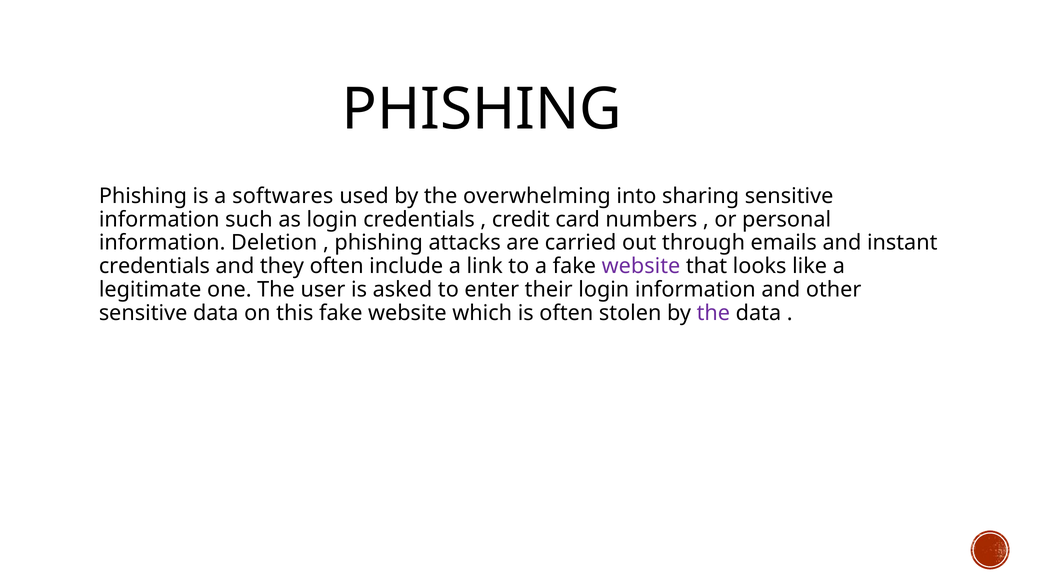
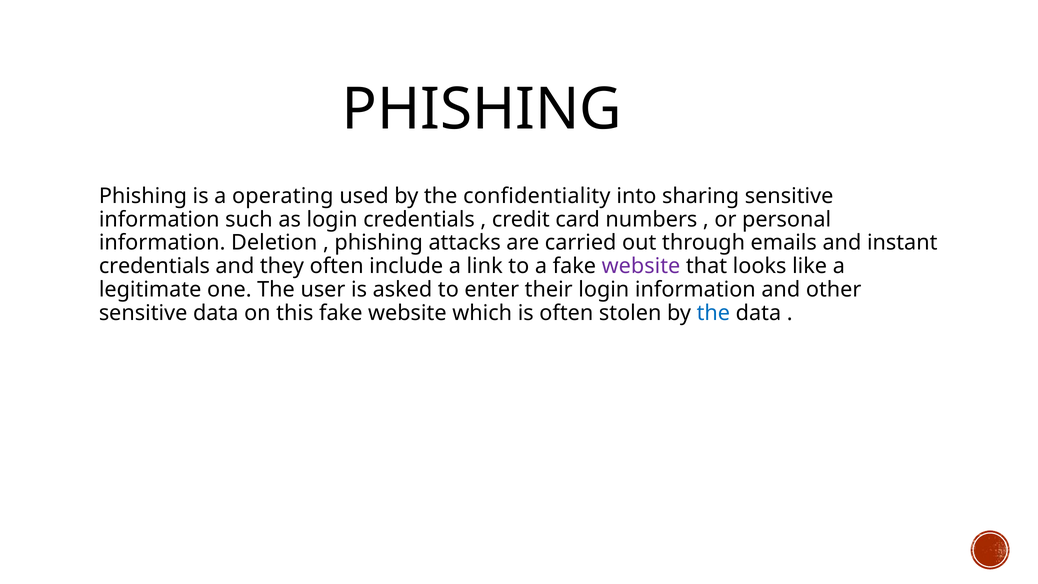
softwares: softwares -> operating
overwhelming: overwhelming -> confidentiality
the at (713, 313) colour: purple -> blue
